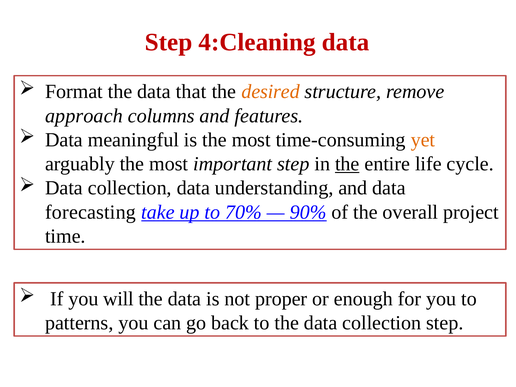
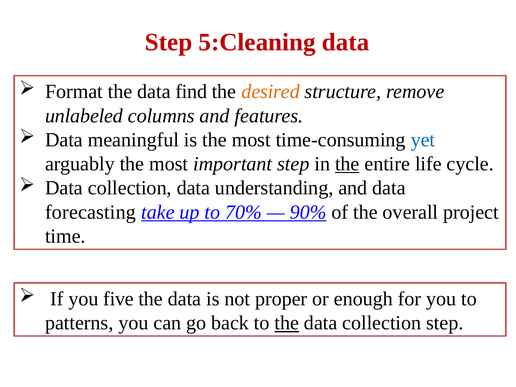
4:Cleaning: 4:Cleaning -> 5:Cleaning
that: that -> find
approach: approach -> unlabeled
yet colour: orange -> blue
will: will -> five
the at (287, 323) underline: none -> present
